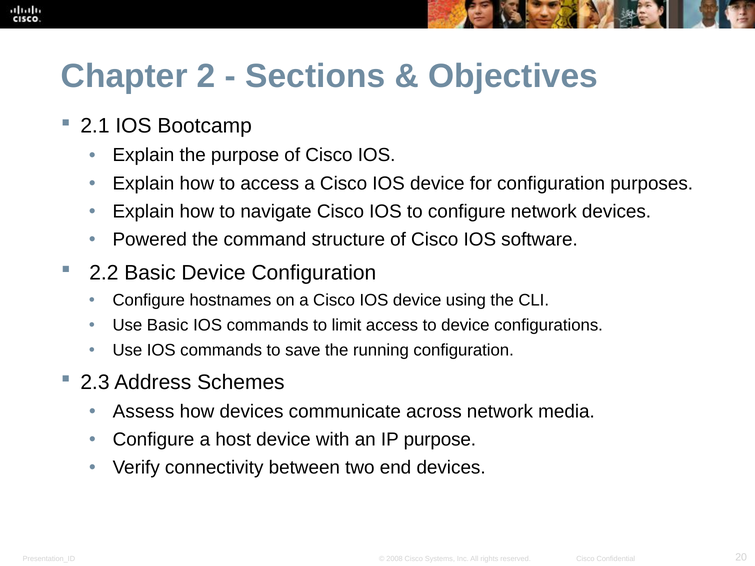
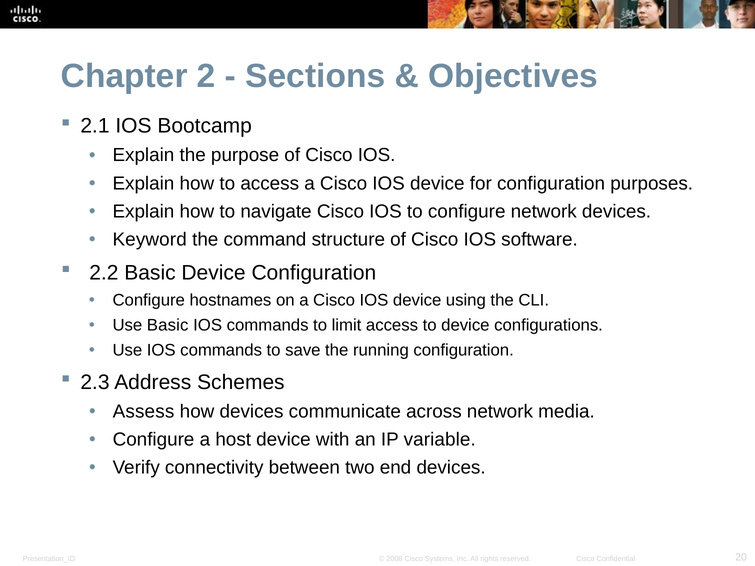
Powered: Powered -> Keyword
IP purpose: purpose -> variable
